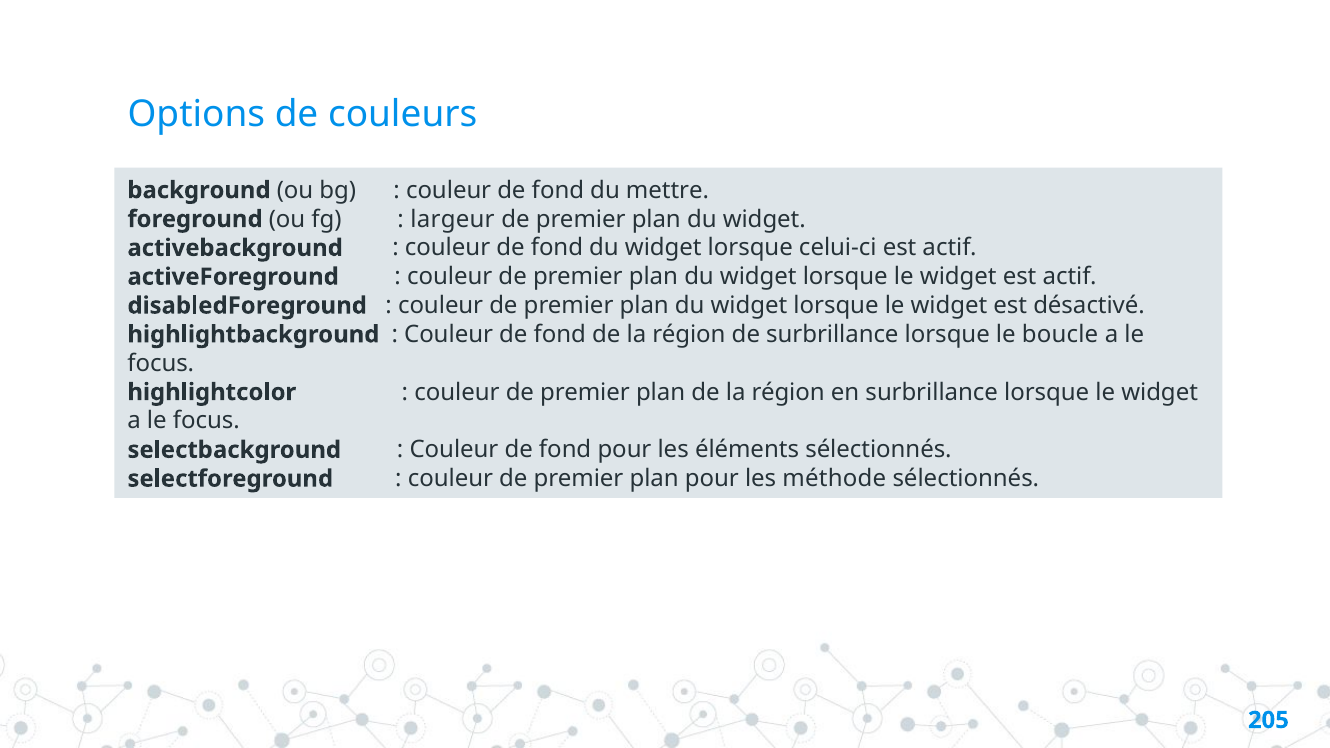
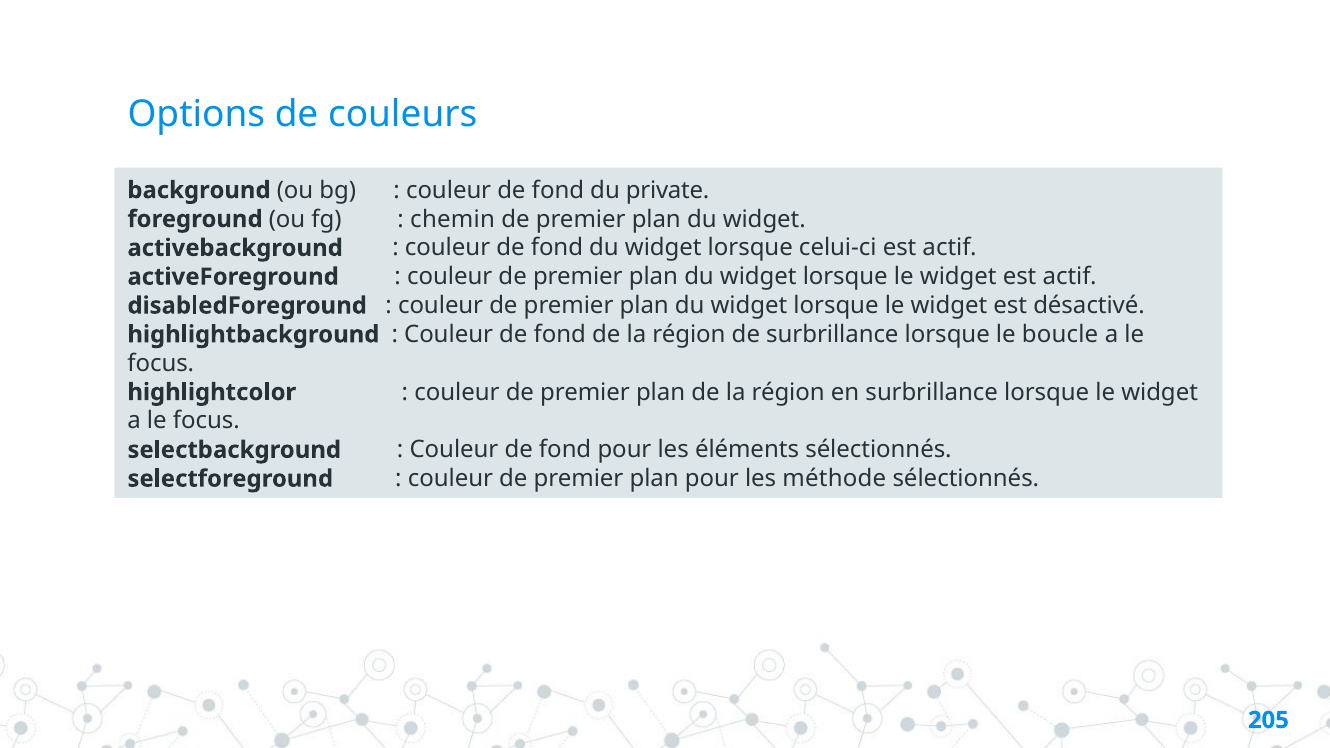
mettre: mettre -> private
largeur: largeur -> chemin
